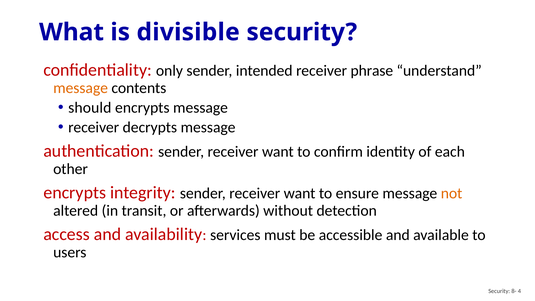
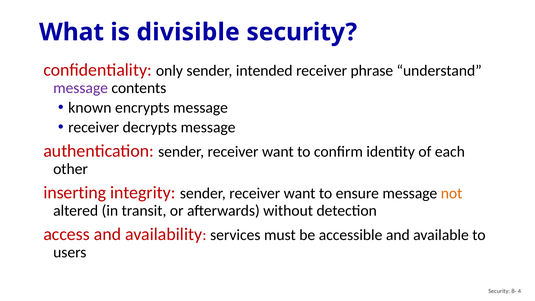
message at (81, 88) colour: orange -> purple
should: should -> known
encrypts at (75, 193): encrypts -> inserting
